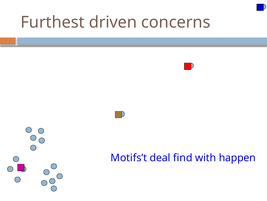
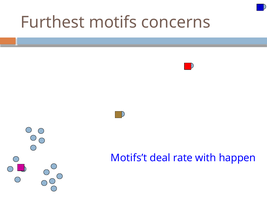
driven: driven -> motifs
find: find -> rate
